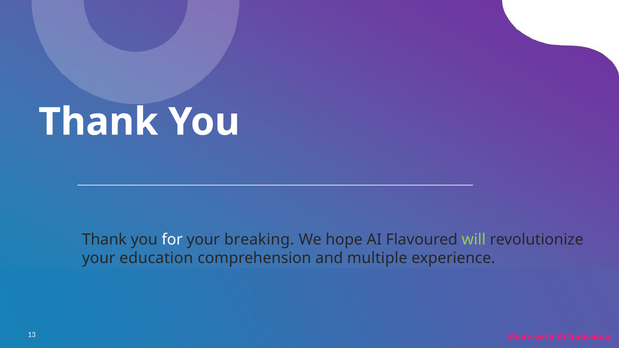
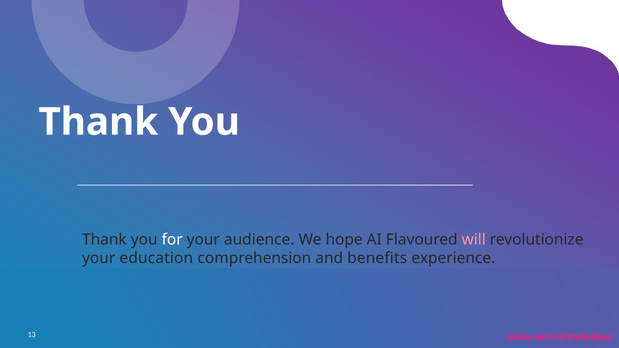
breaking: breaking -> audience
will colour: light green -> pink
multiple: multiple -> benefits
